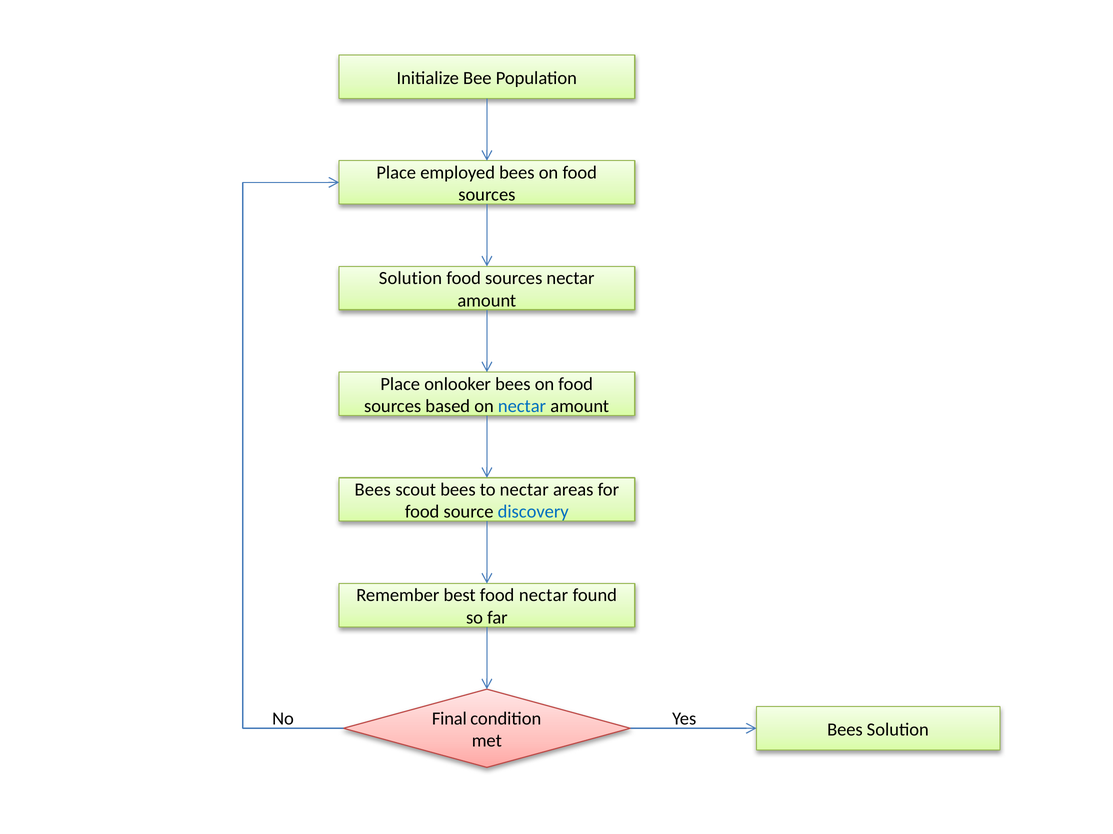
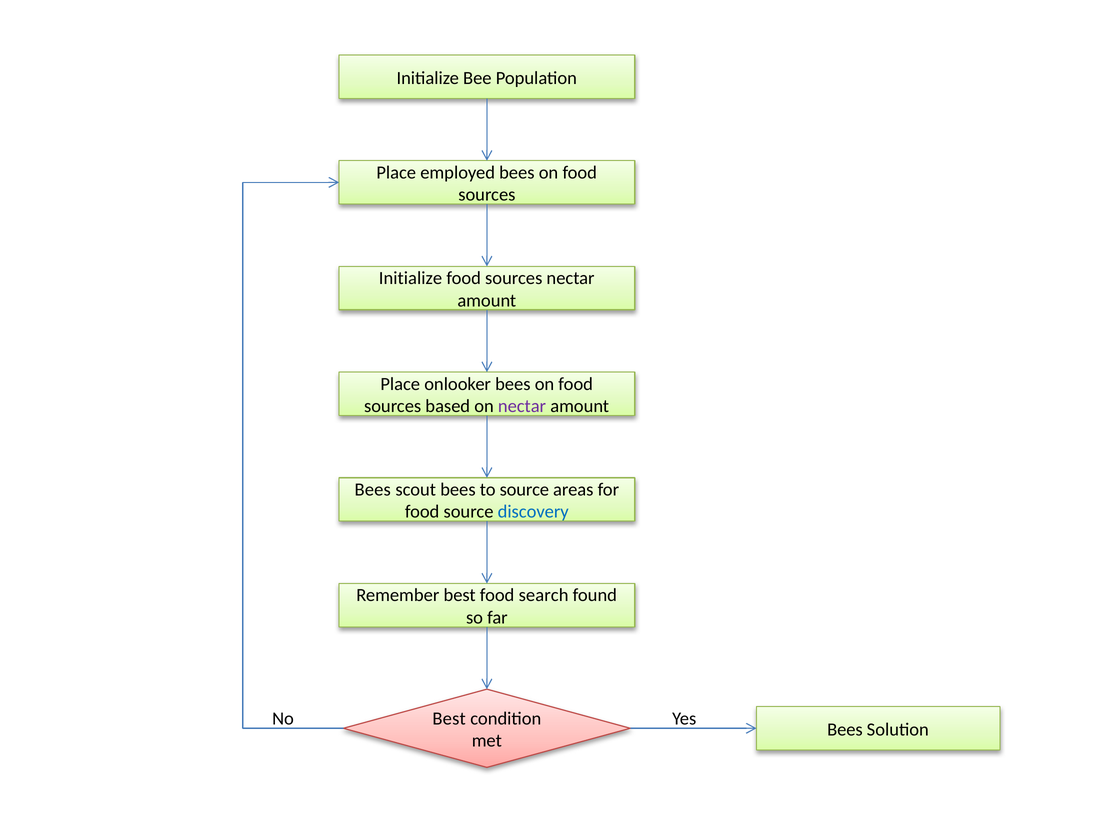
Solution at (410, 278): Solution -> Initialize
nectar at (522, 407) colour: blue -> purple
to nectar: nectar -> source
food nectar: nectar -> search
Final at (449, 719): Final -> Best
